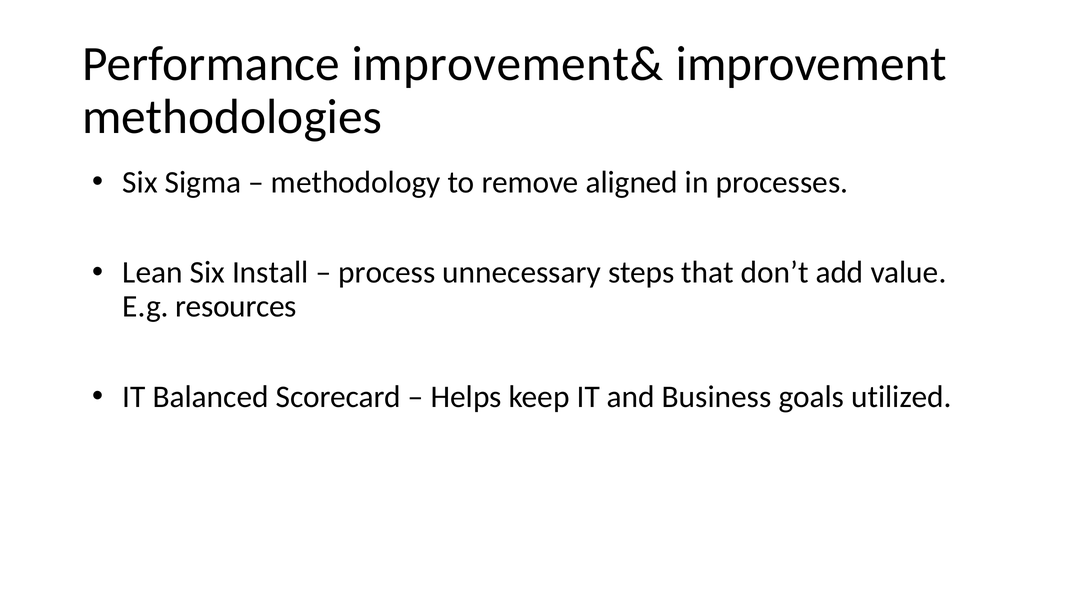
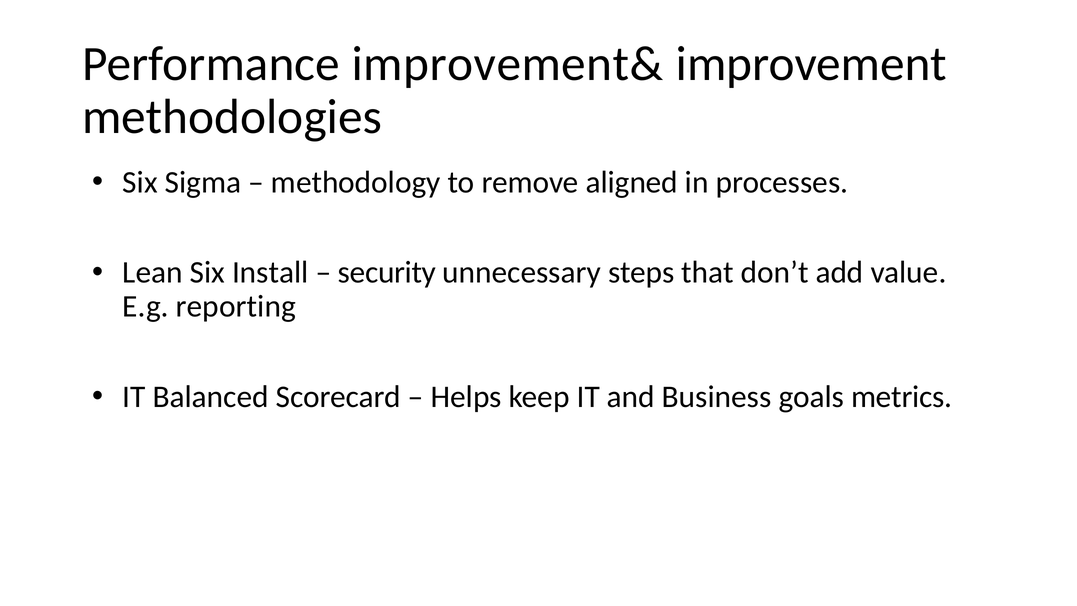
process: process -> security
resources: resources -> reporting
utilized: utilized -> metrics
